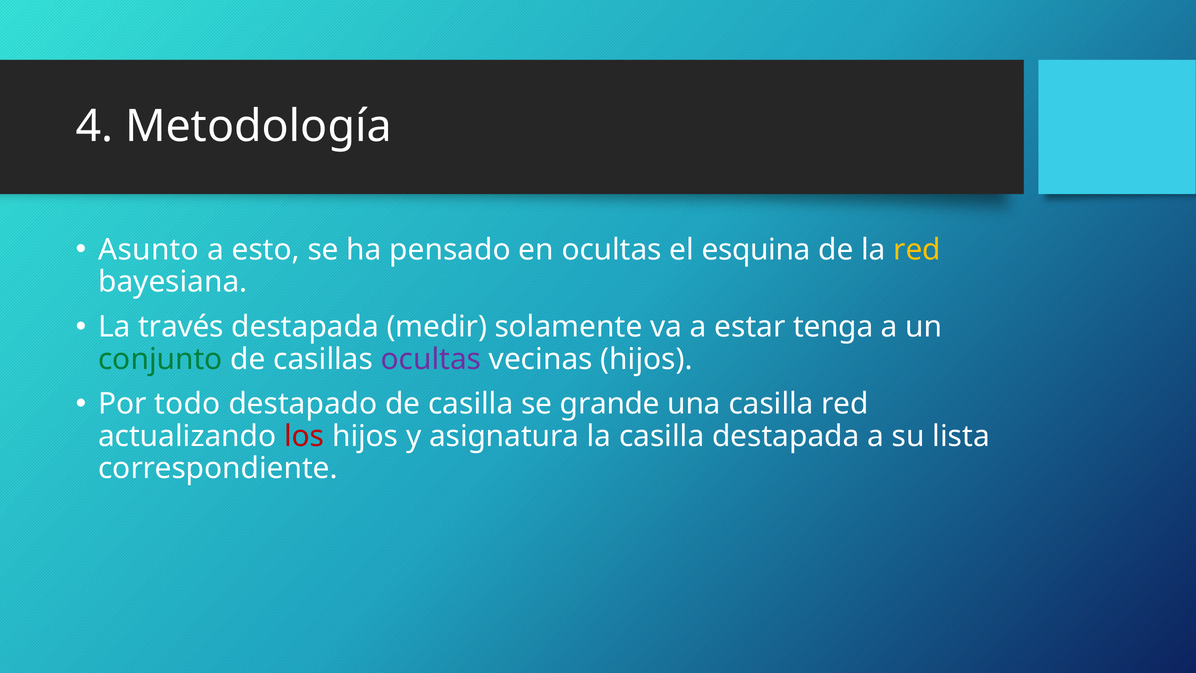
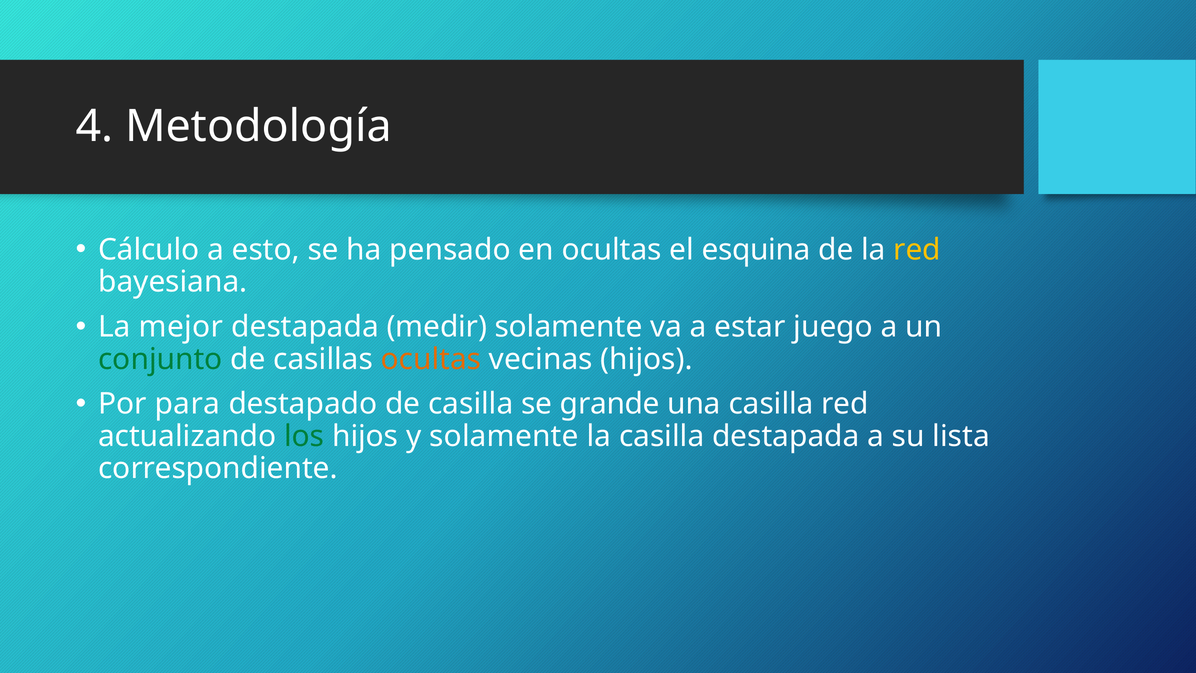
Asunto: Asunto -> Cálculo
través: través -> mejor
tenga: tenga -> juego
ocultas at (431, 359) colour: purple -> orange
todo: todo -> para
los colour: red -> green
y asignatura: asignatura -> solamente
